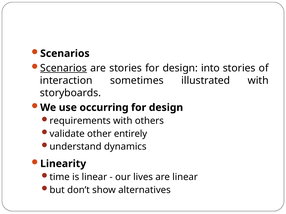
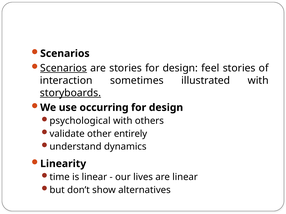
into: into -> feel
storyboards underline: none -> present
requirements: requirements -> psychological
